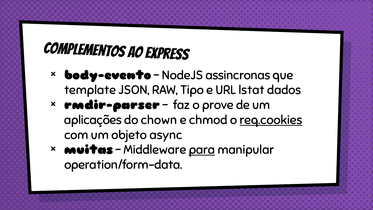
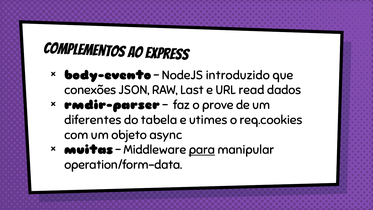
assincronas: assincronas -> introduzido
template: template -> conexões
Tipo: Tipo -> Last
lstat: lstat -> read
aplicações: aplicações -> diferentes
chown: chown -> tabela
chmod: chmod -> utimes
req.cookies underline: present -> none
